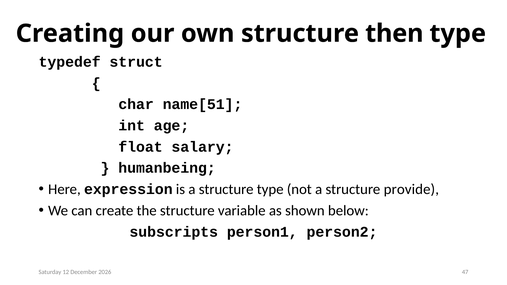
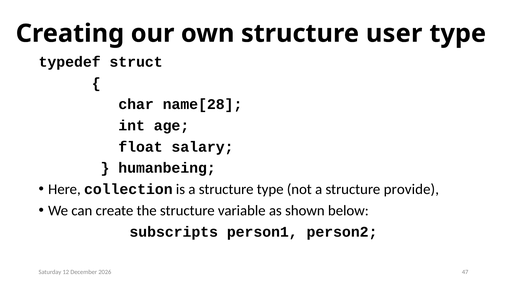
then: then -> user
name[51: name[51 -> name[28
expression: expression -> collection
